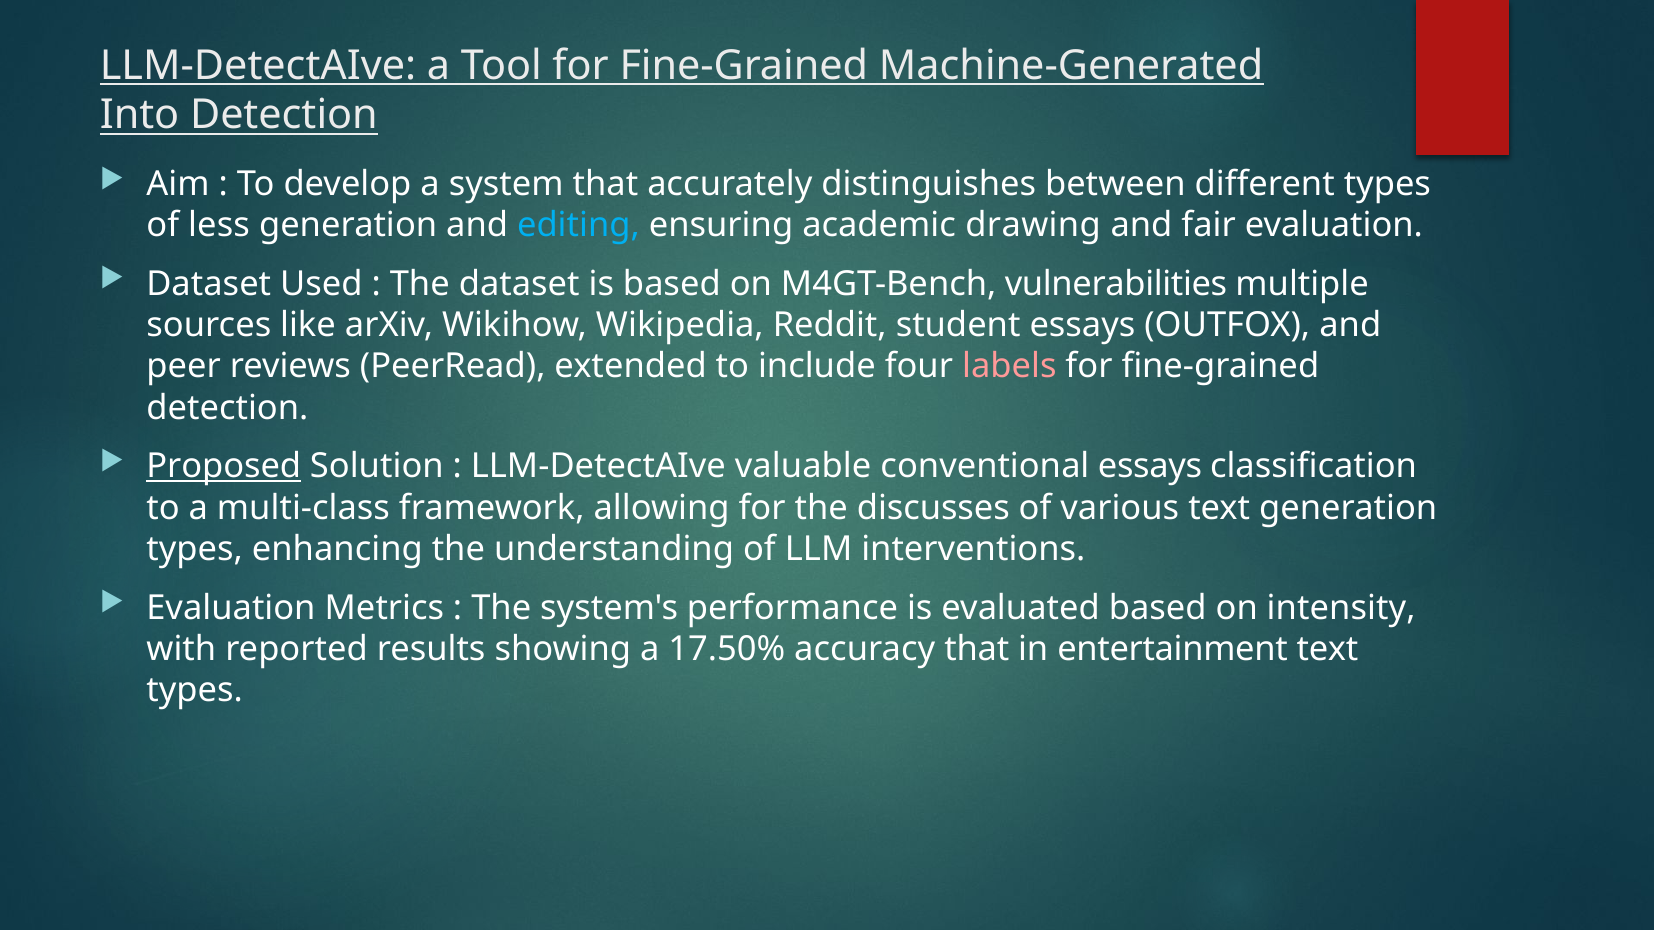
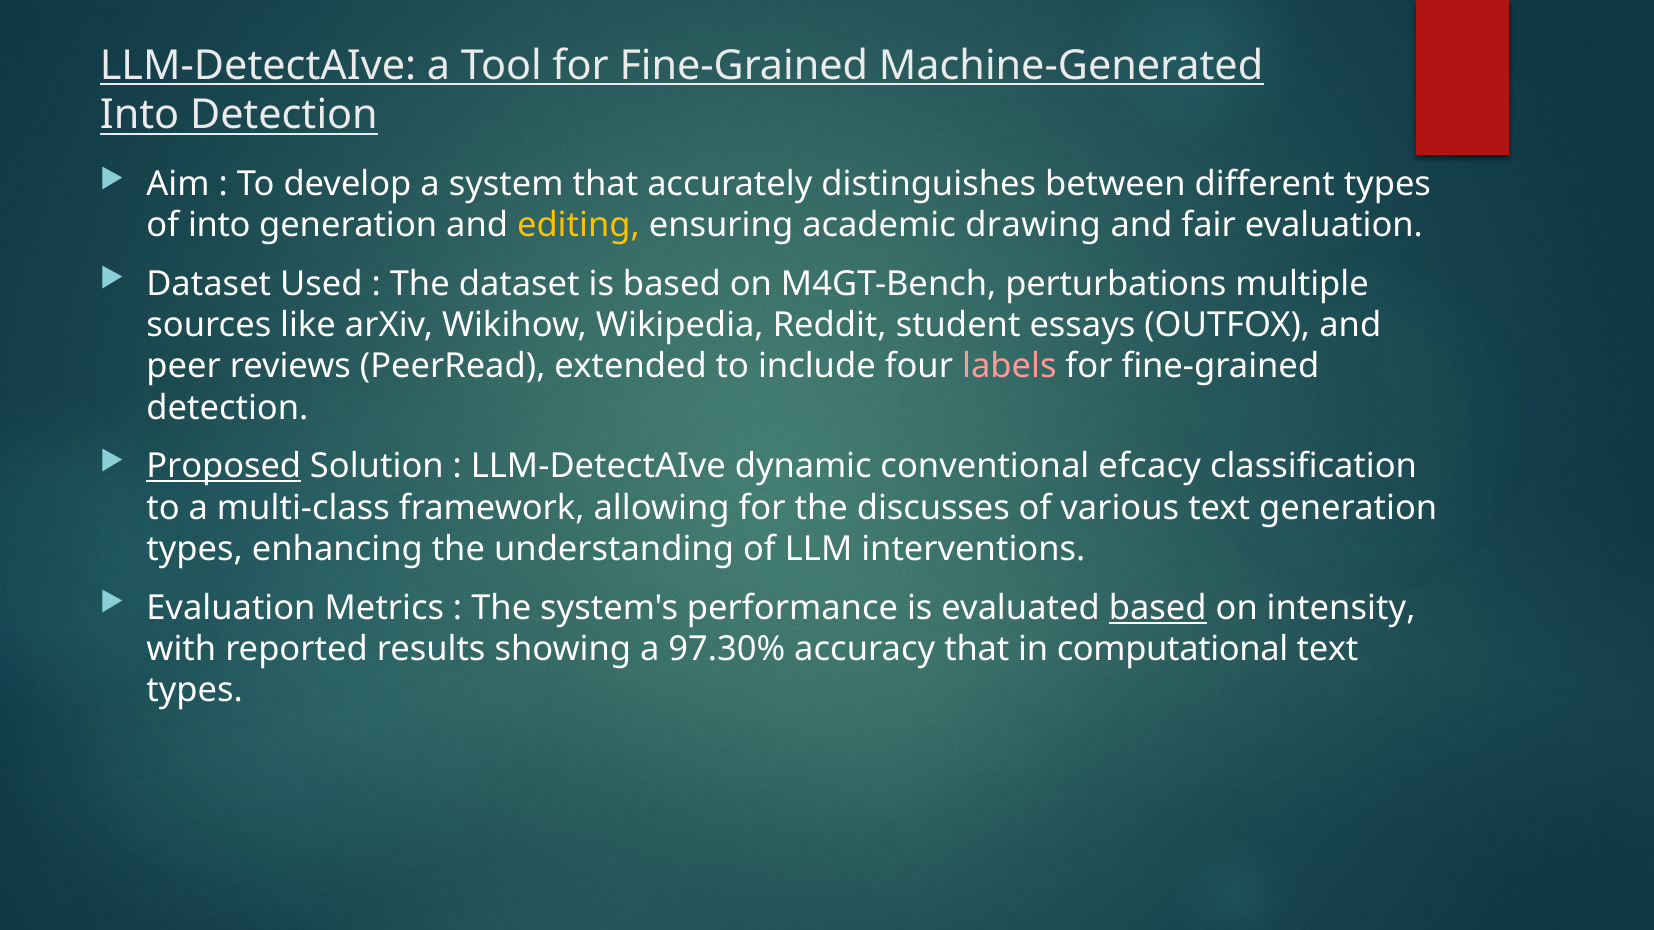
of less: less -> into
editing colour: light blue -> yellow
vulnerabilities: vulnerabilities -> perturbations
valuable: valuable -> dynamic
conventional essays: essays -> efcacy
based at (1158, 608) underline: none -> present
17.50%: 17.50% -> 97.30%
entertainment: entertainment -> computational
